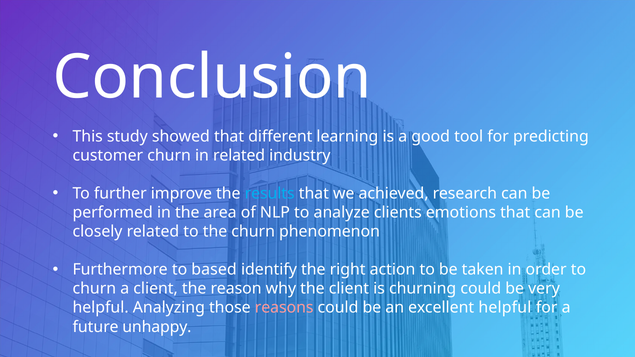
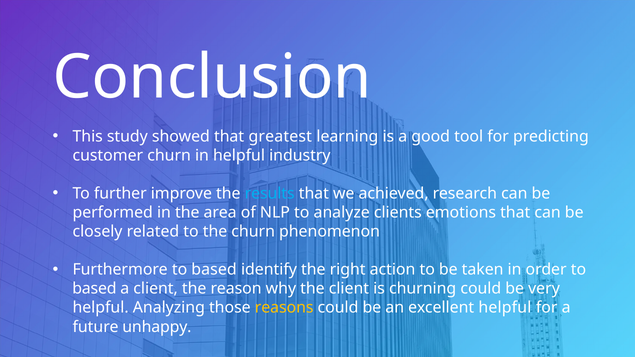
different: different -> greatest
in related: related -> helpful
churn at (94, 289): churn -> based
reasons colour: pink -> yellow
